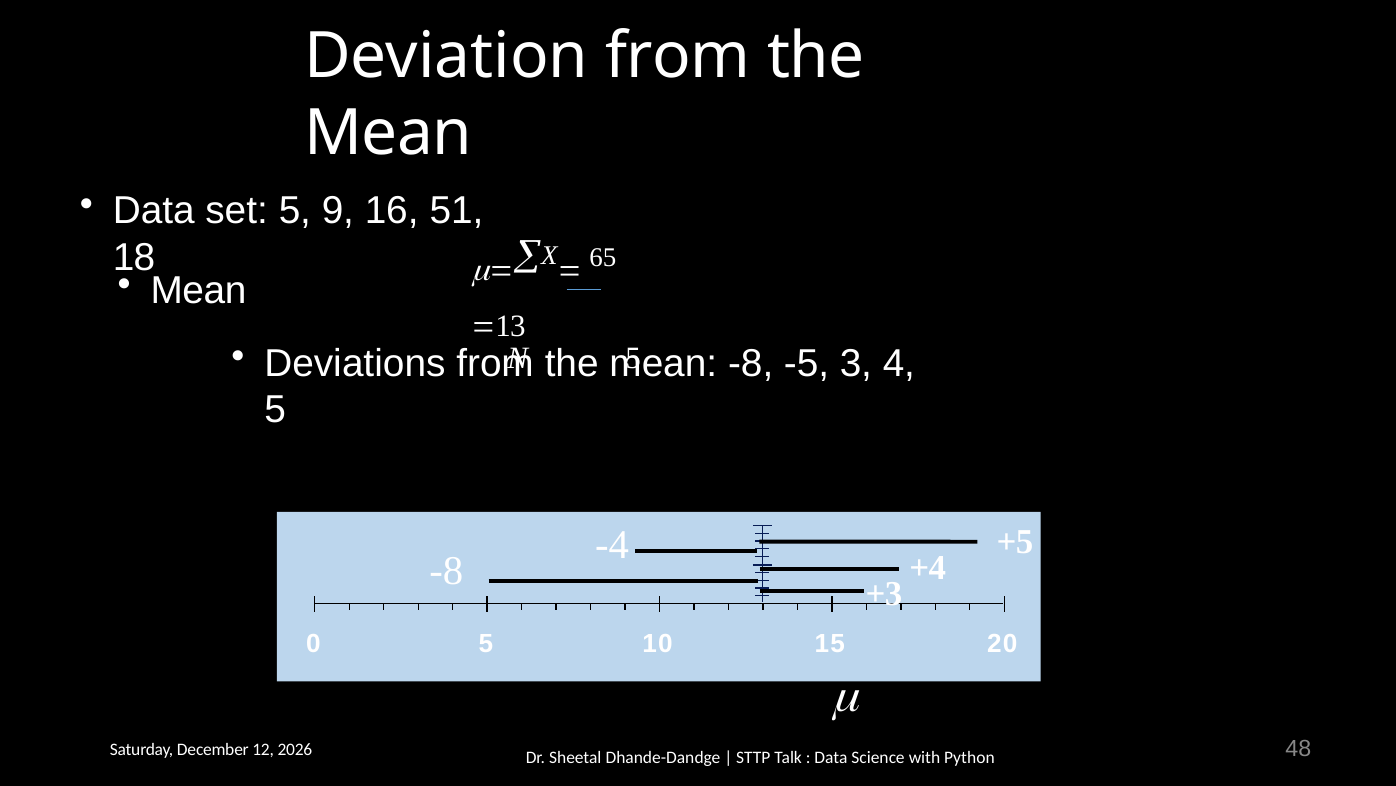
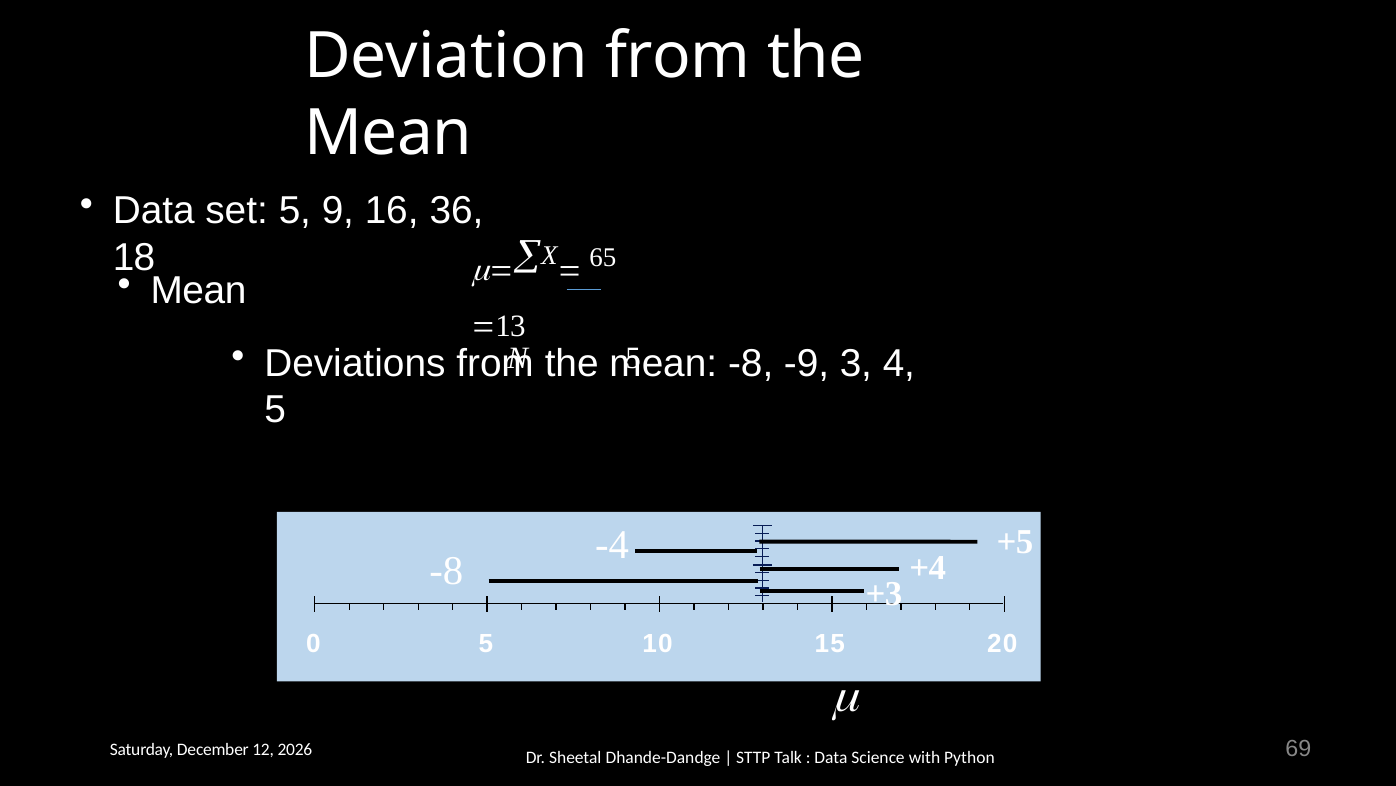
51: 51 -> 36
-5: -5 -> -9
48: 48 -> 69
